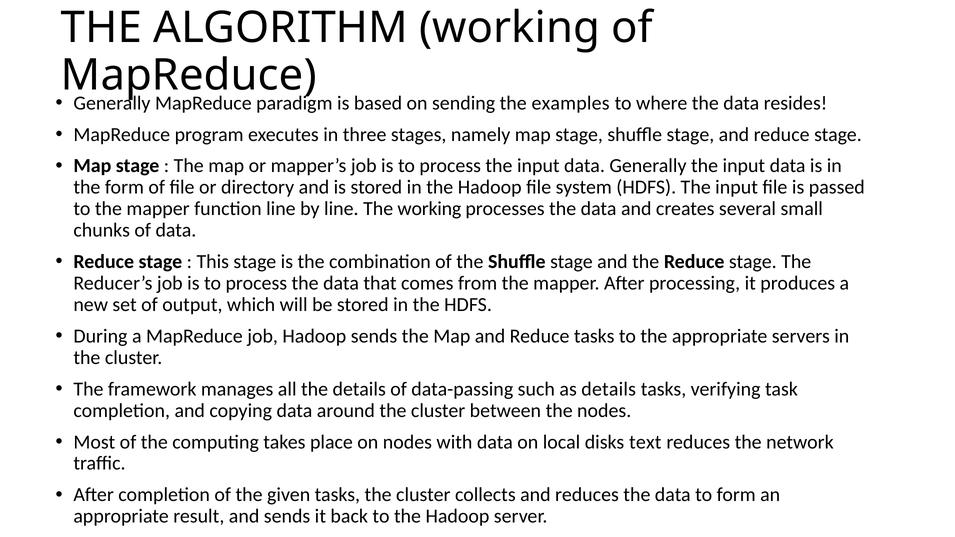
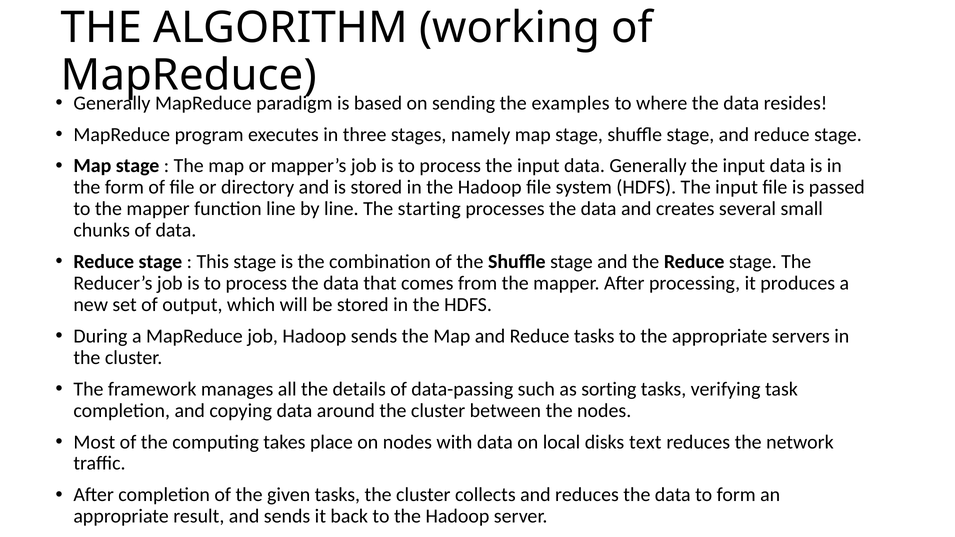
The working: working -> starting
as details: details -> sorting
